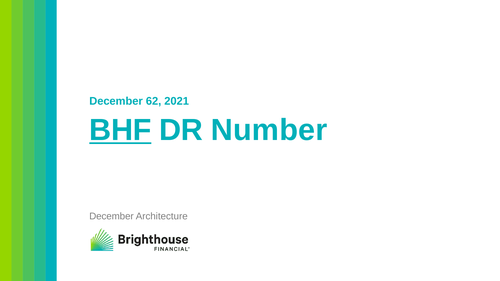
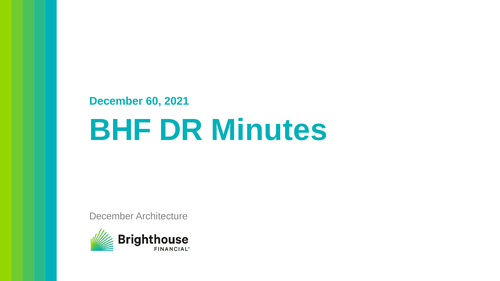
62: 62 -> 60
BHF underline: present -> none
Number: Number -> Minutes
